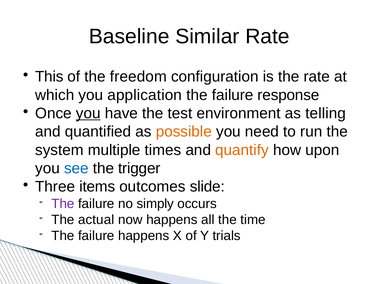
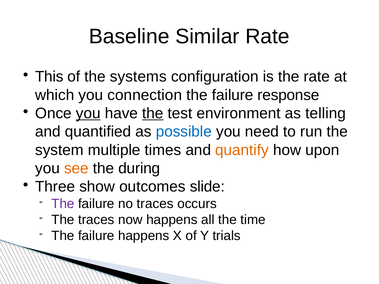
freedom: freedom -> systems
application: application -> connection
the at (153, 113) underline: none -> present
possible colour: orange -> blue
see colour: blue -> orange
trigger: trigger -> during
items: items -> show
no simply: simply -> traces
The actual: actual -> traces
